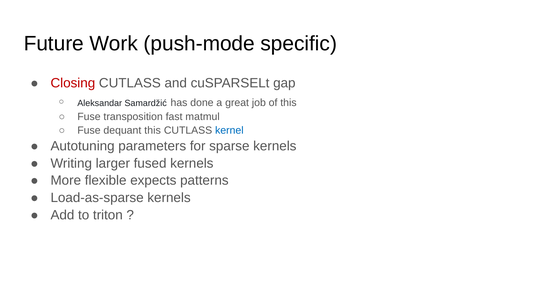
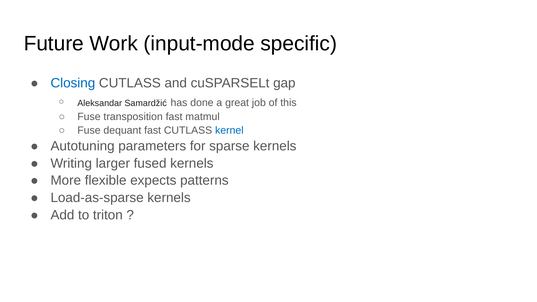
push-mode: push-mode -> input-mode
Closing colour: red -> blue
dequant this: this -> fast
